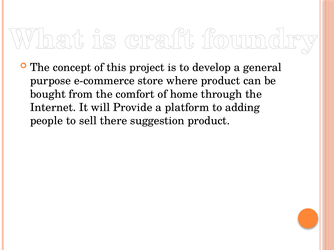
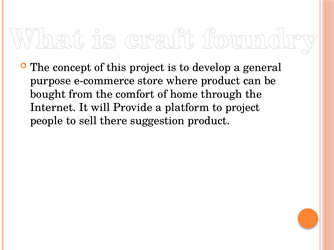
to adding: adding -> project
